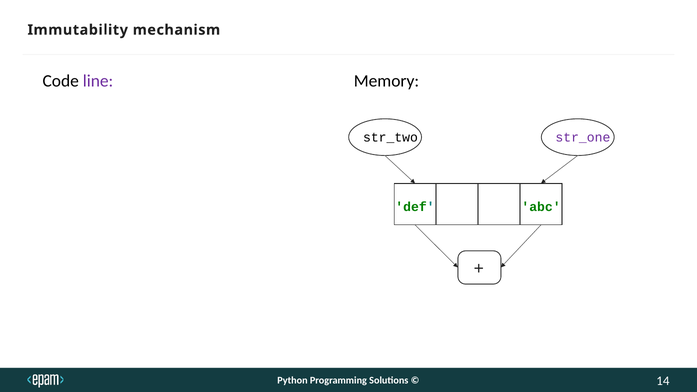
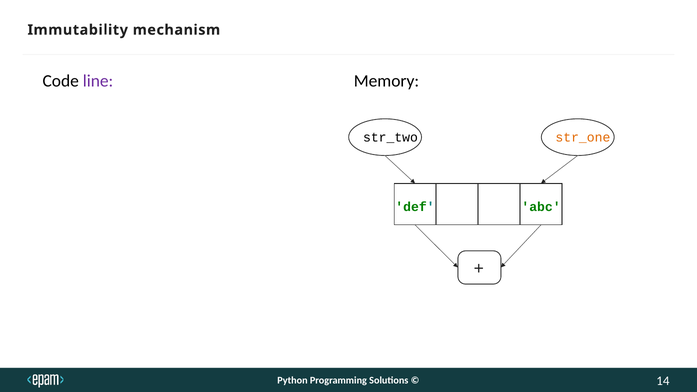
str_one colour: purple -> orange
